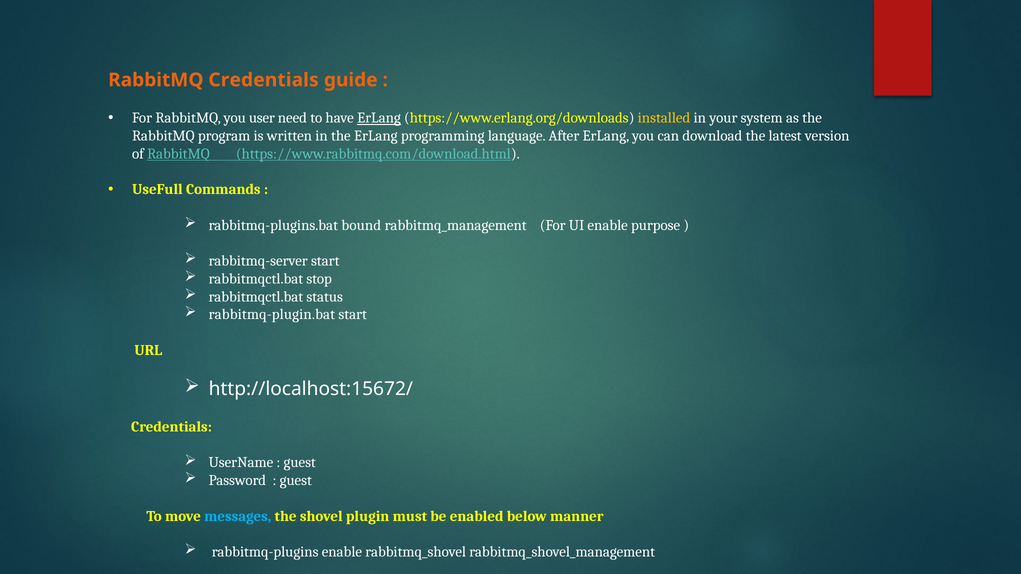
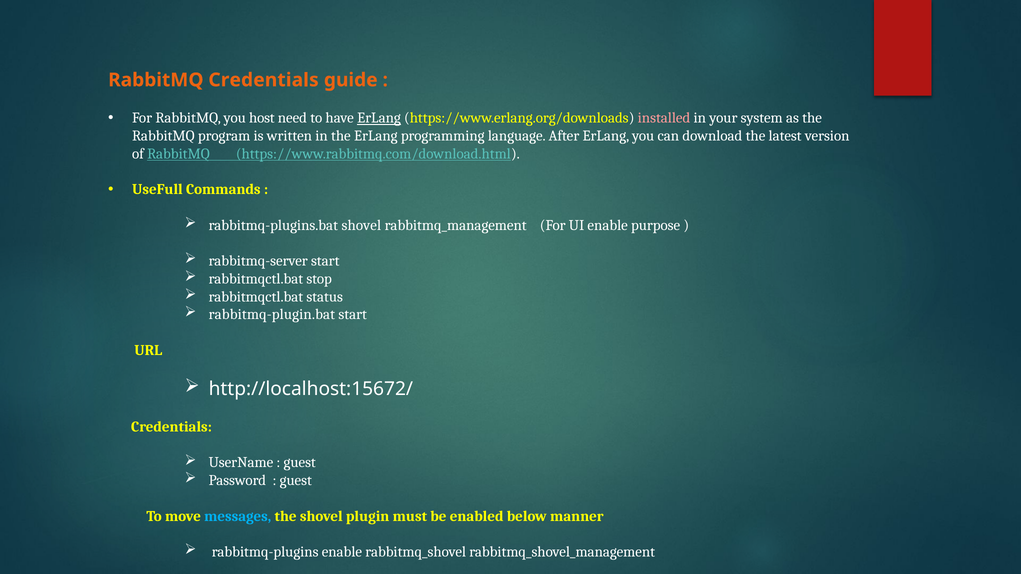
user: user -> host
installed colour: yellow -> pink
rabbitmq-plugins.bat bound: bound -> shovel
